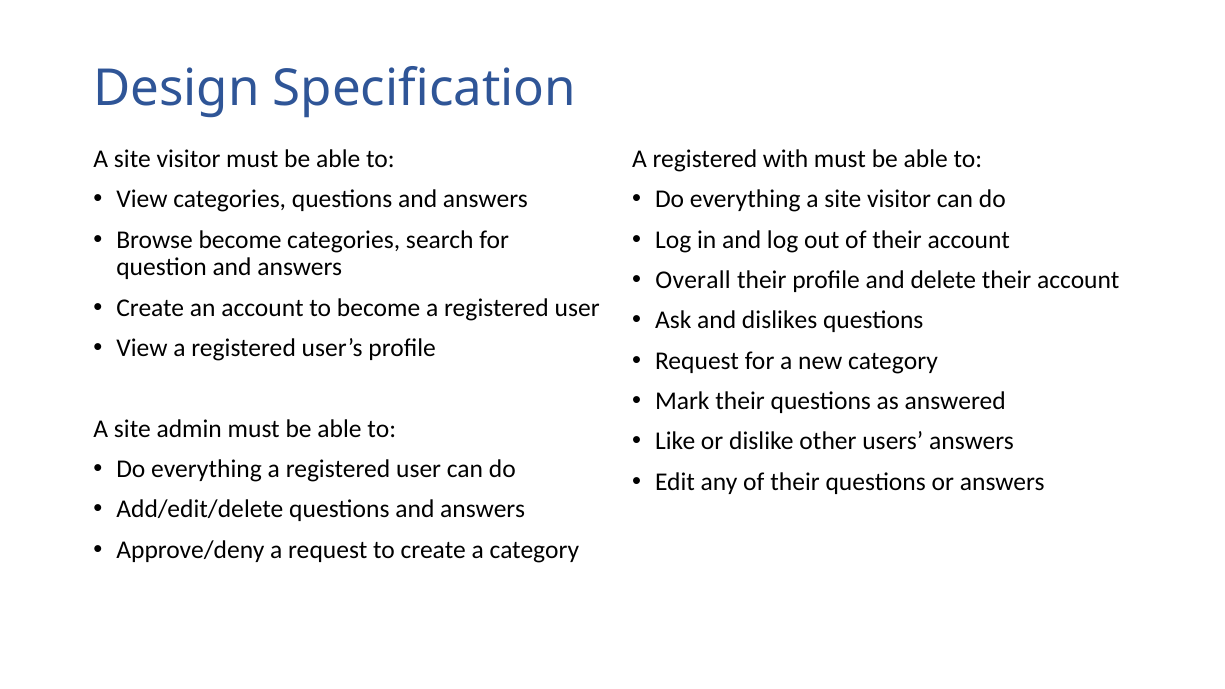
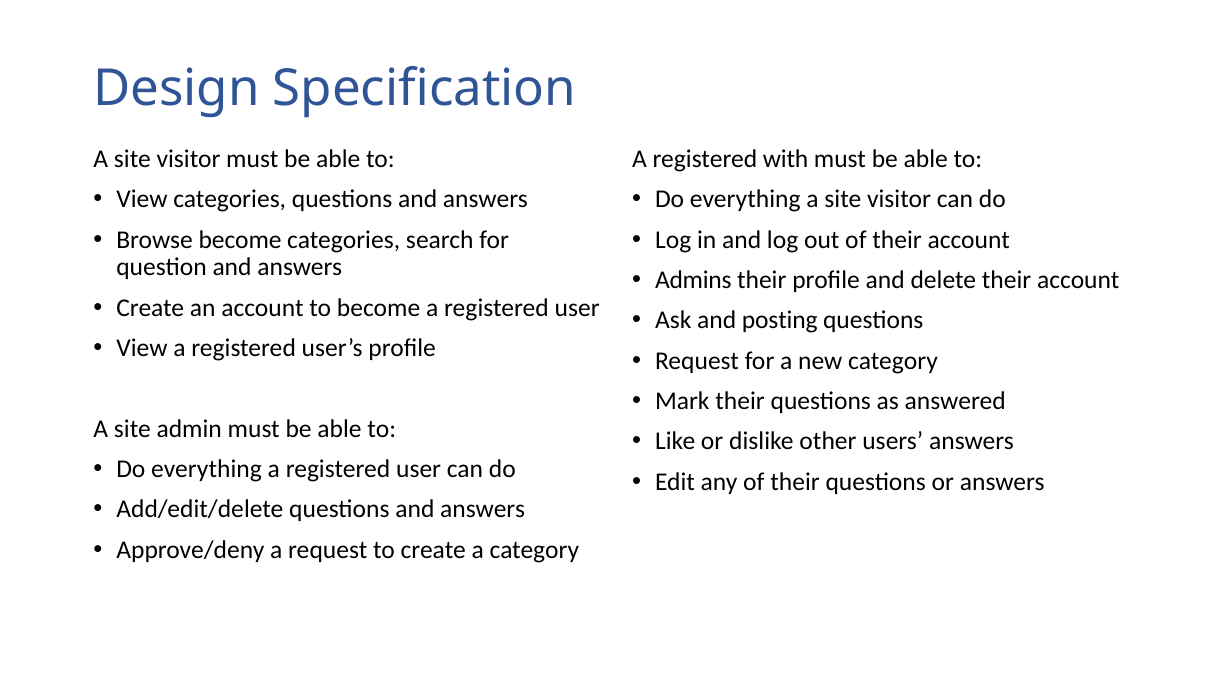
Overall: Overall -> Admins
dislikes: dislikes -> posting
